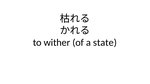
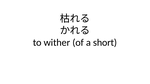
state: state -> short
